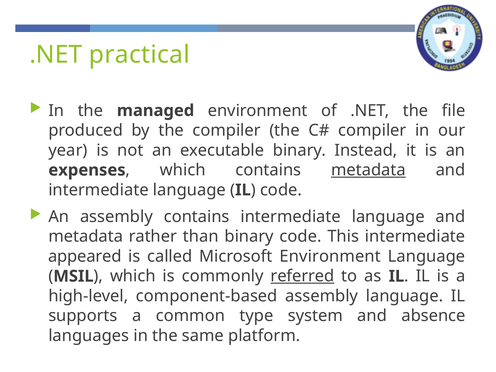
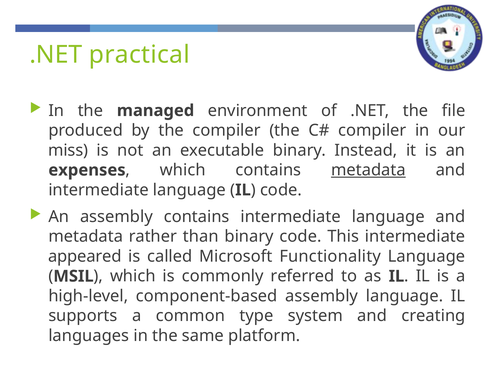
year: year -> miss
Microsoft Environment: Environment -> Functionality
referred underline: present -> none
absence: absence -> creating
